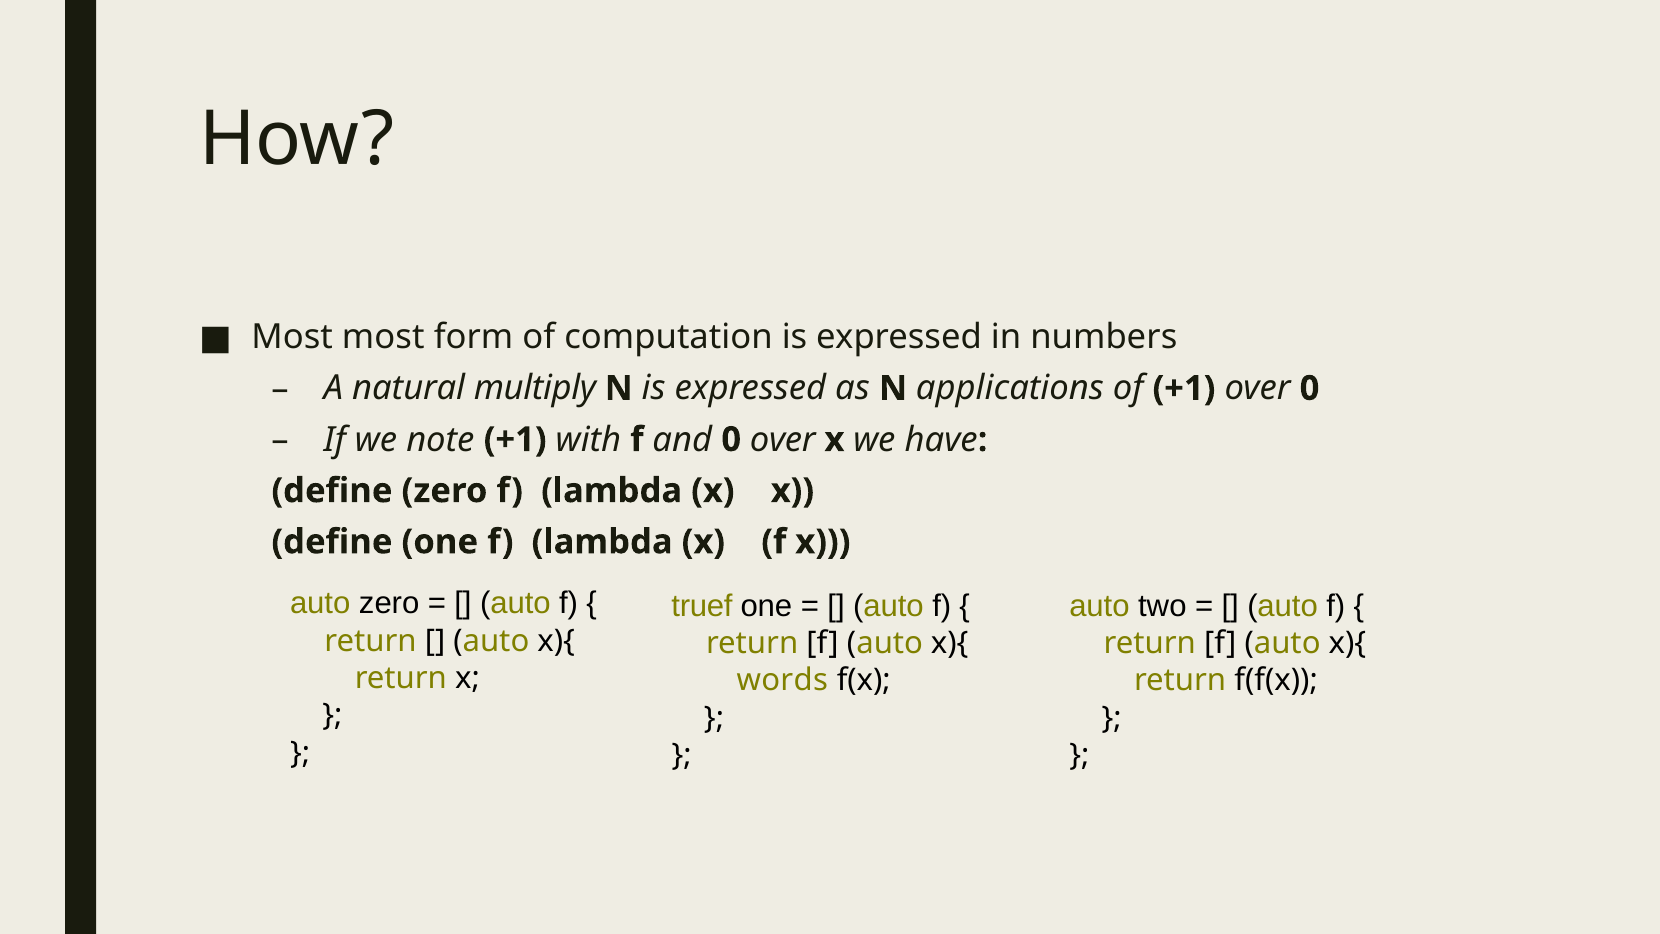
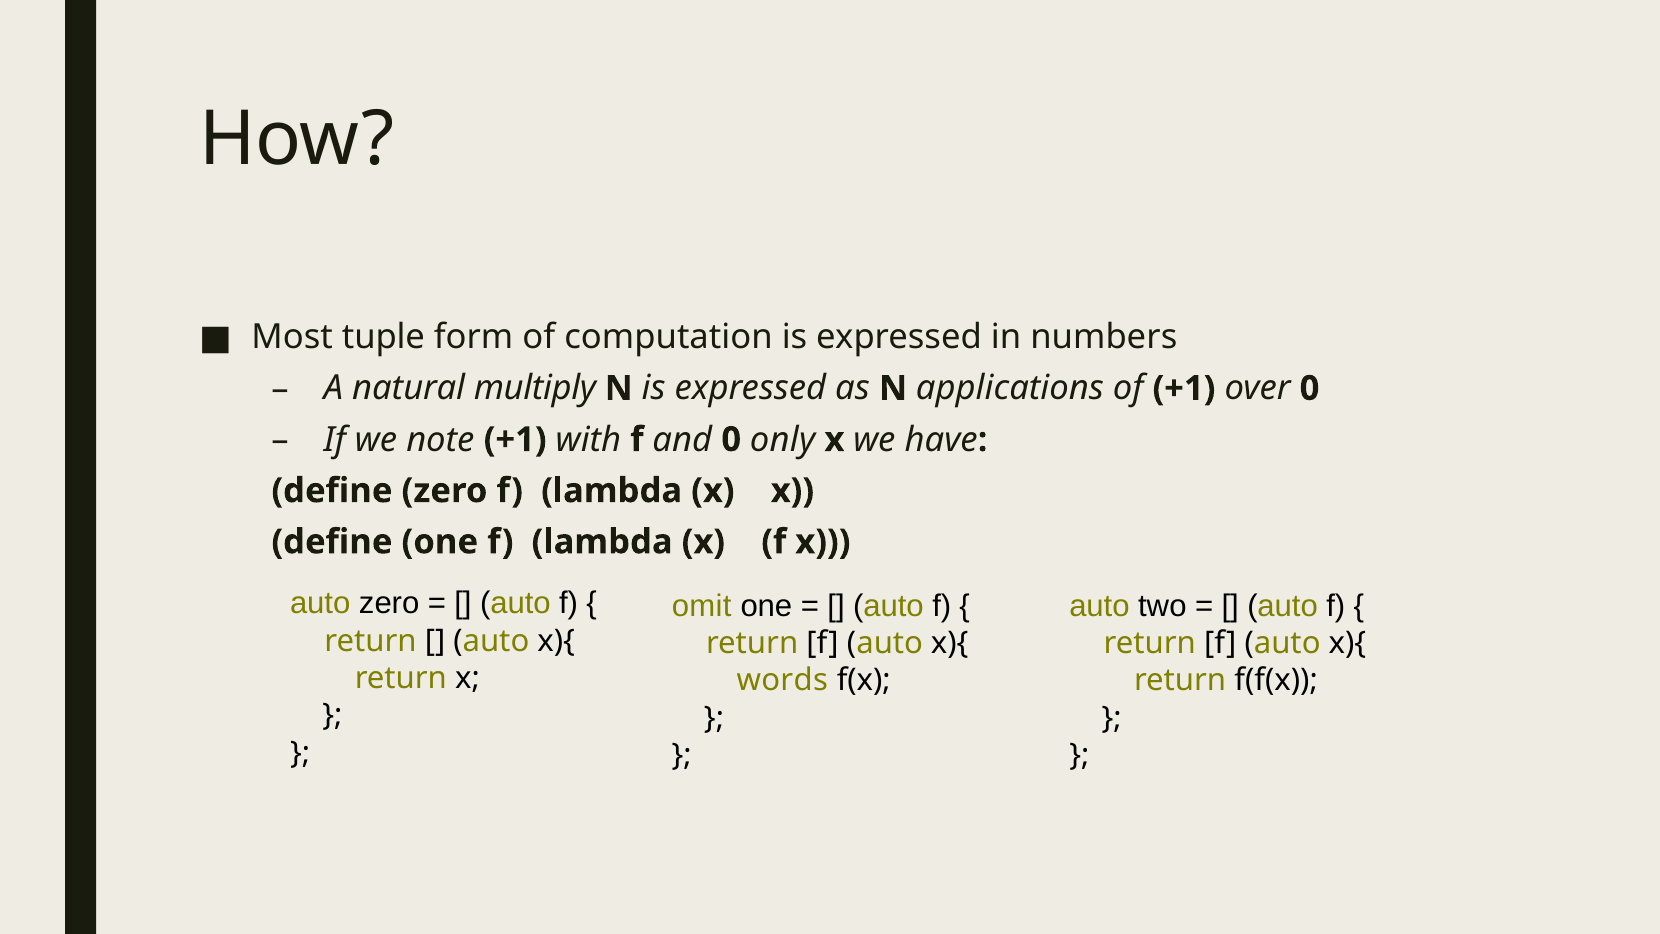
Most most: most -> tuple
0 over: over -> only
truef: truef -> omit
